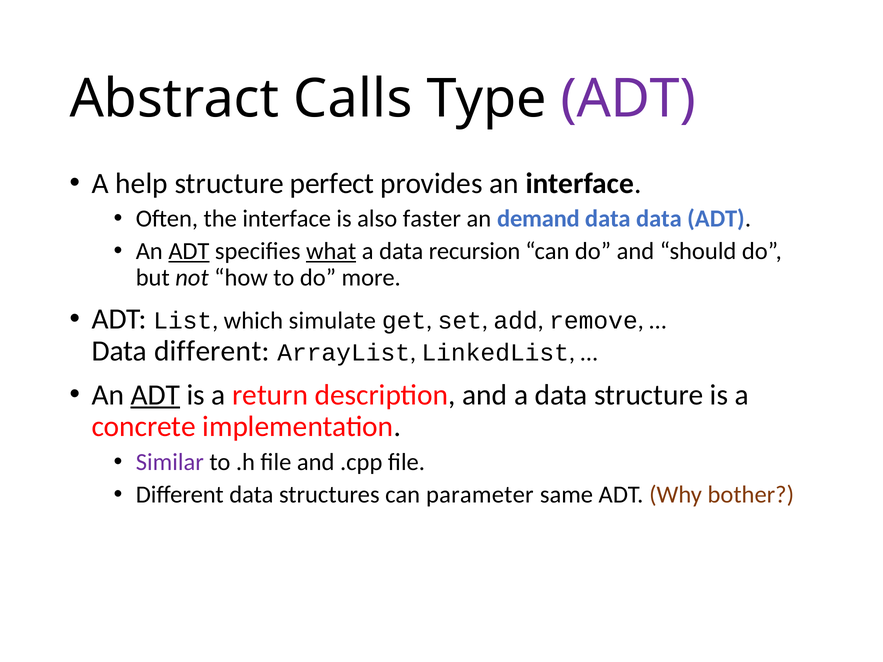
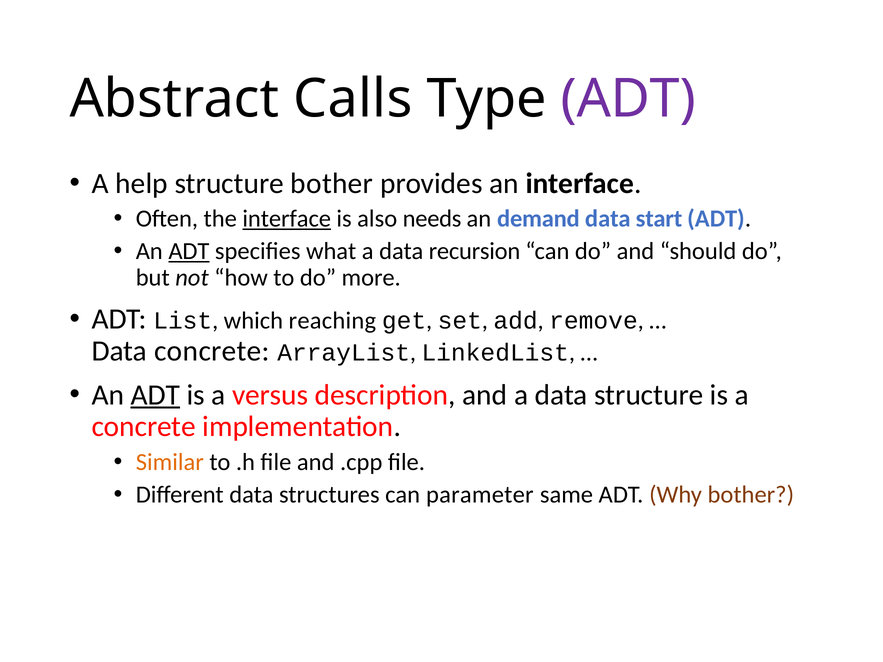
structure perfect: perfect -> bother
interface at (287, 219) underline: none -> present
faster: faster -> needs
data data: data -> start
what underline: present -> none
simulate: simulate -> reaching
Data different: different -> concrete
return: return -> versus
Similar colour: purple -> orange
